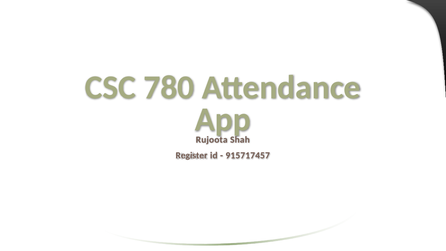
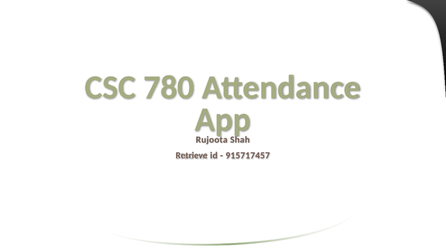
Register: Register -> Retrieve
